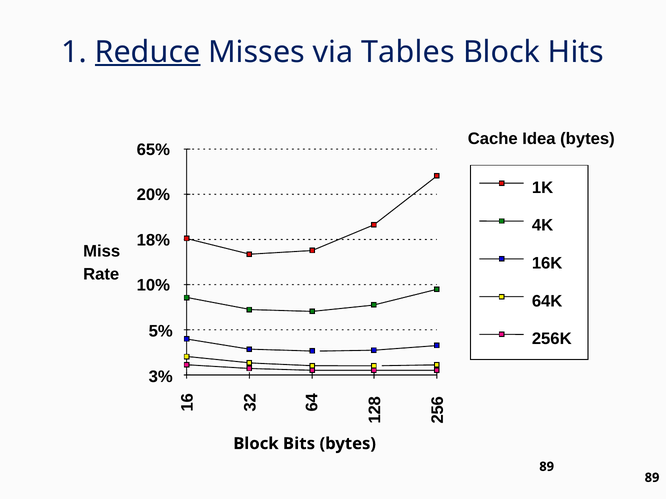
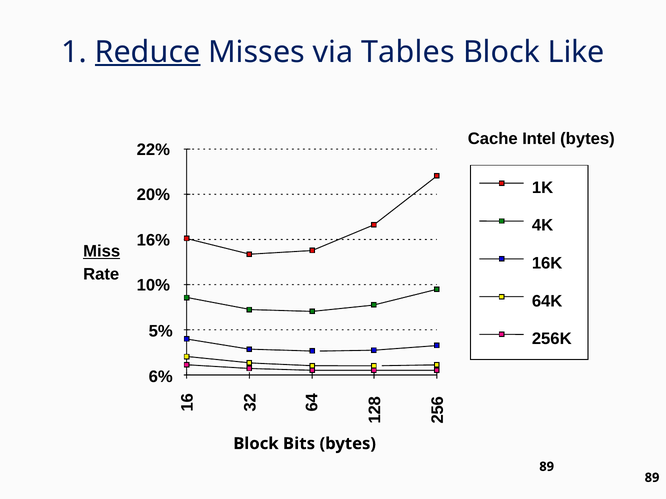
Hits: Hits -> Like
Idea: Idea -> Intel
65%: 65% -> 22%
18%: 18% -> 16%
Miss underline: none -> present
3%: 3% -> 6%
